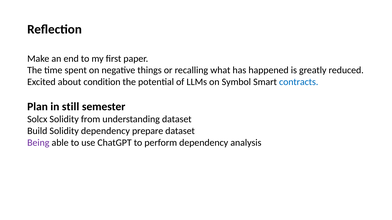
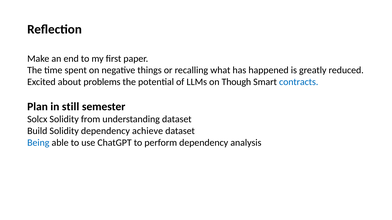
condition: condition -> problems
Symbol: Symbol -> Though
prepare: prepare -> achieve
Being colour: purple -> blue
